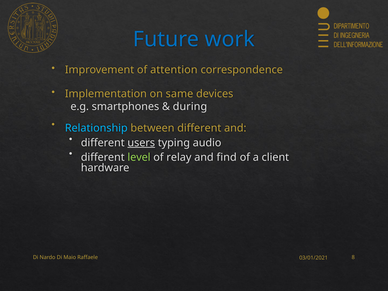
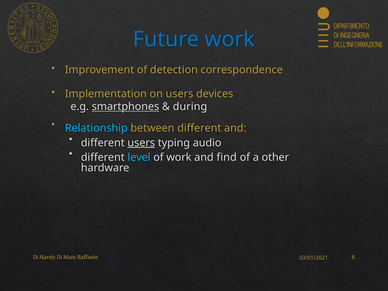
attention: attention -> detection
on same: same -> users
smartphones underline: none -> present
level colour: light green -> light blue
of relay: relay -> work
client: client -> other
